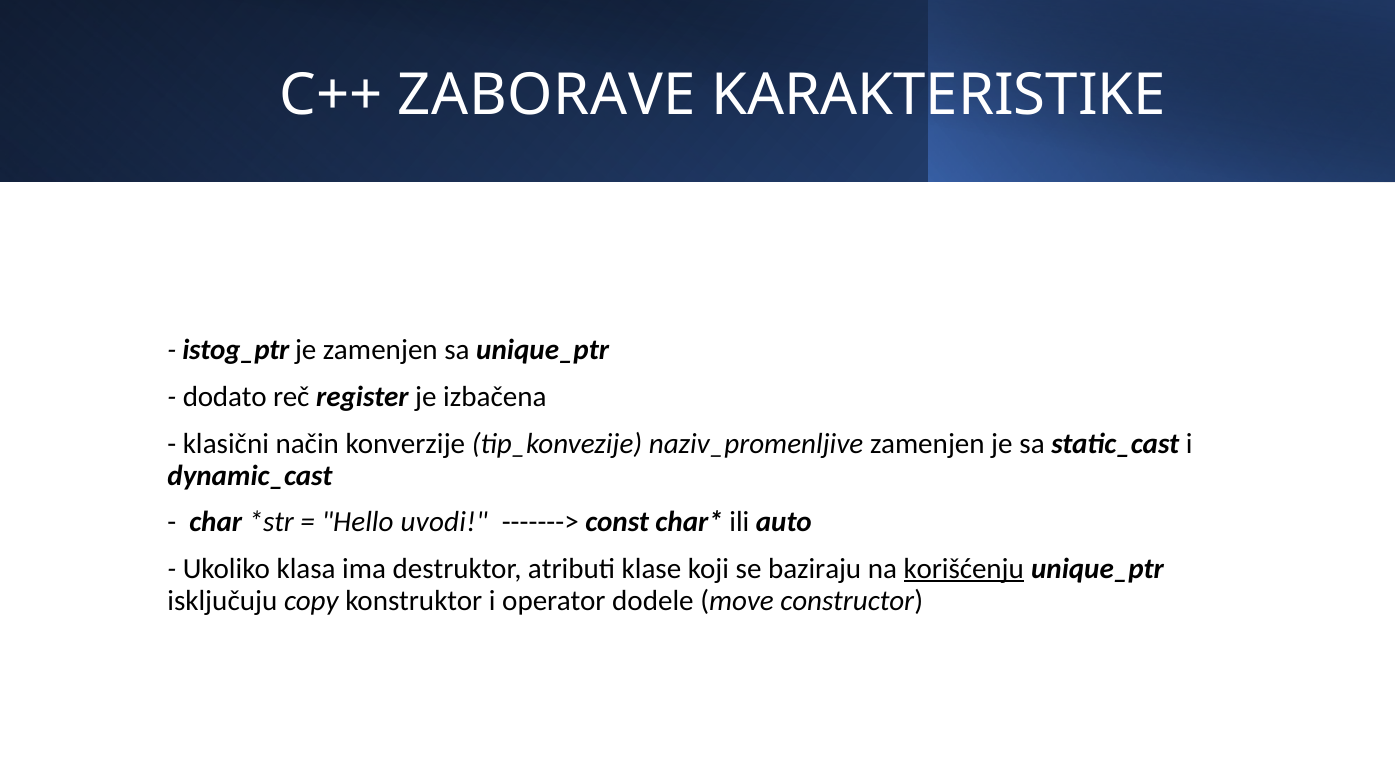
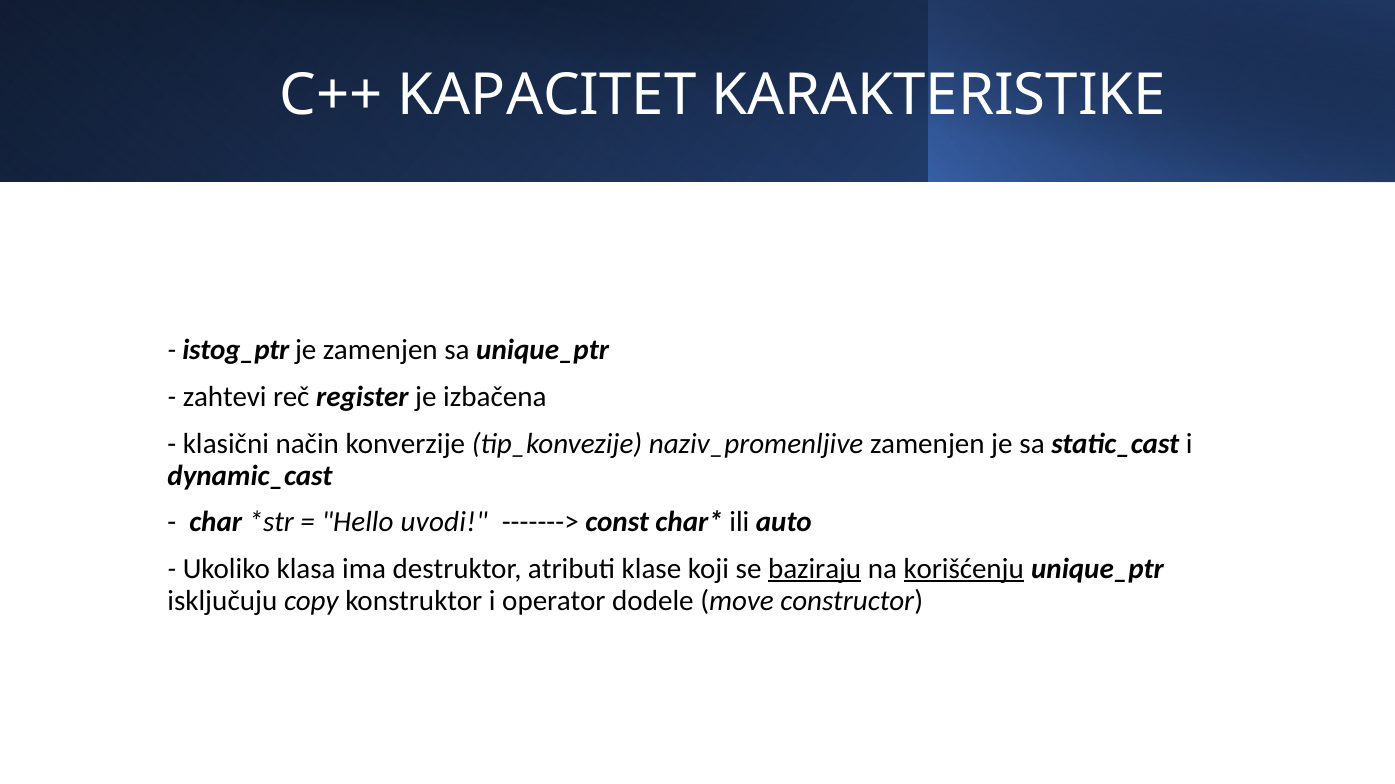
ZABORAVE: ZABORAVE -> KAPACITET
dodato: dodato -> zahtevi
baziraju underline: none -> present
